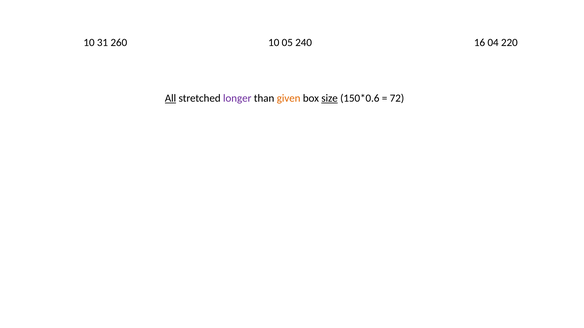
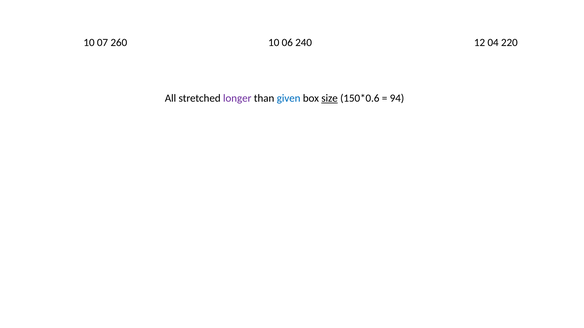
31: 31 -> 07
05: 05 -> 06
16: 16 -> 12
All underline: present -> none
given colour: orange -> blue
72: 72 -> 94
